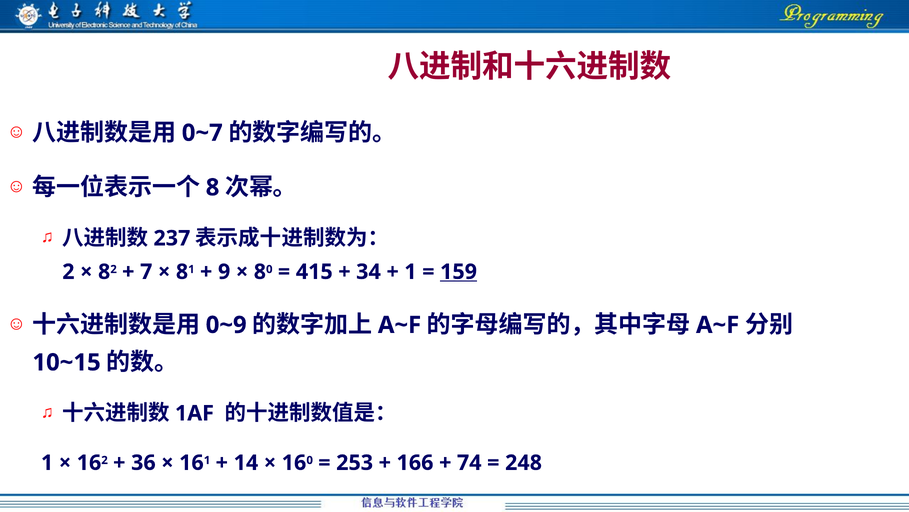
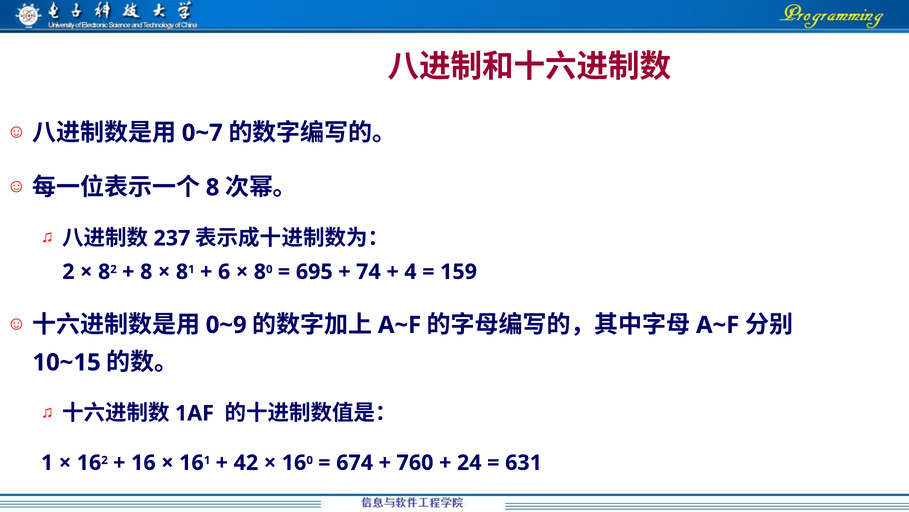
7 at (146, 271): 7 -> 8
9: 9 -> 6
415: 415 -> 695
34: 34 -> 74
1 at (410, 271): 1 -> 4
159 underline: present -> none
36: 36 -> 16
14: 14 -> 42
253: 253 -> 674
166: 166 -> 760
74: 74 -> 24
248: 248 -> 631
